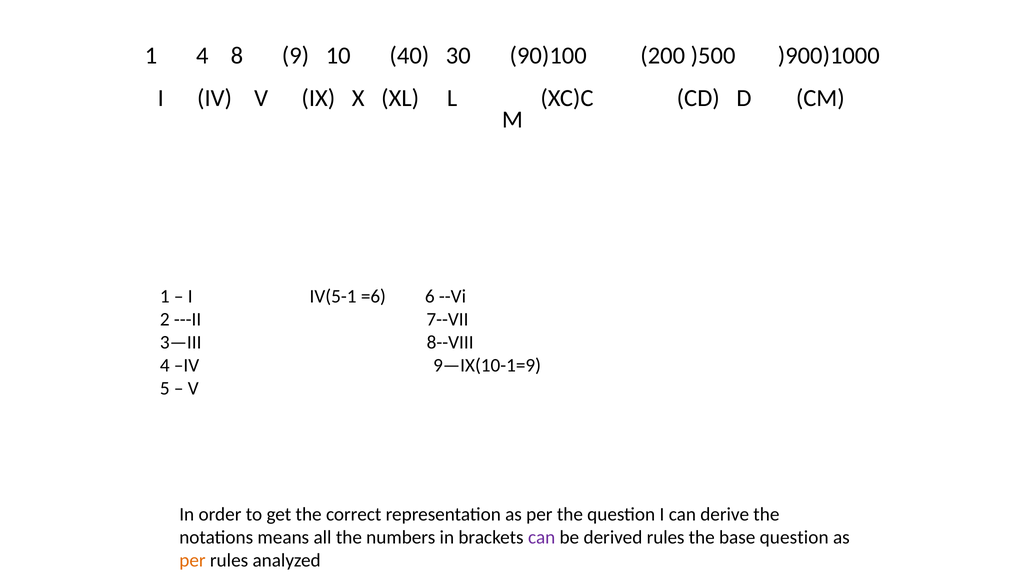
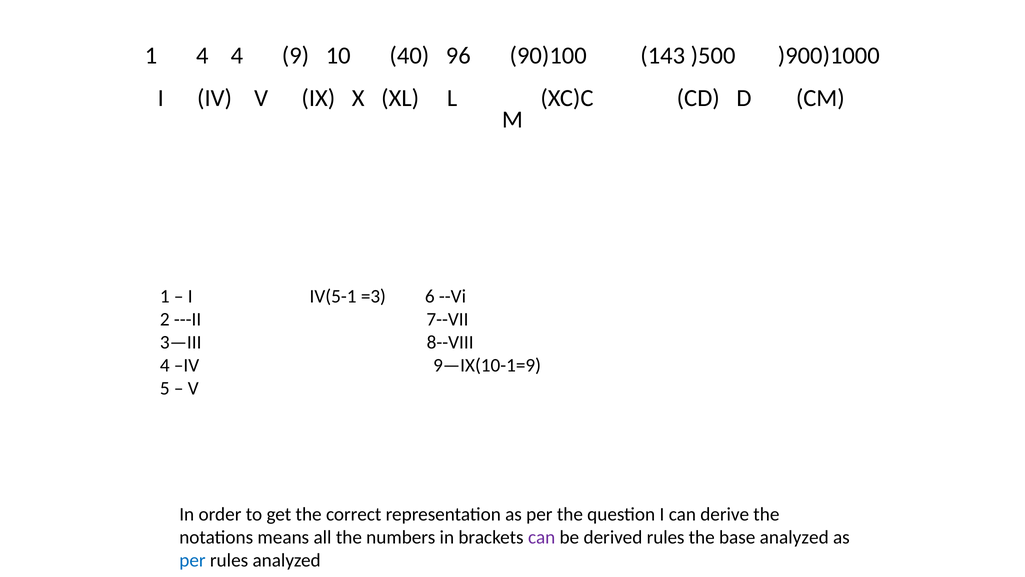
4 8: 8 -> 4
30: 30 -> 96
200: 200 -> 143
=6: =6 -> =3
base question: question -> analyzed
per at (193, 560) colour: orange -> blue
